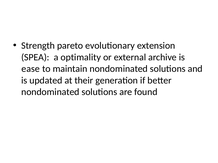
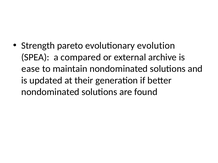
extension: extension -> evolution
optimality: optimality -> compared
